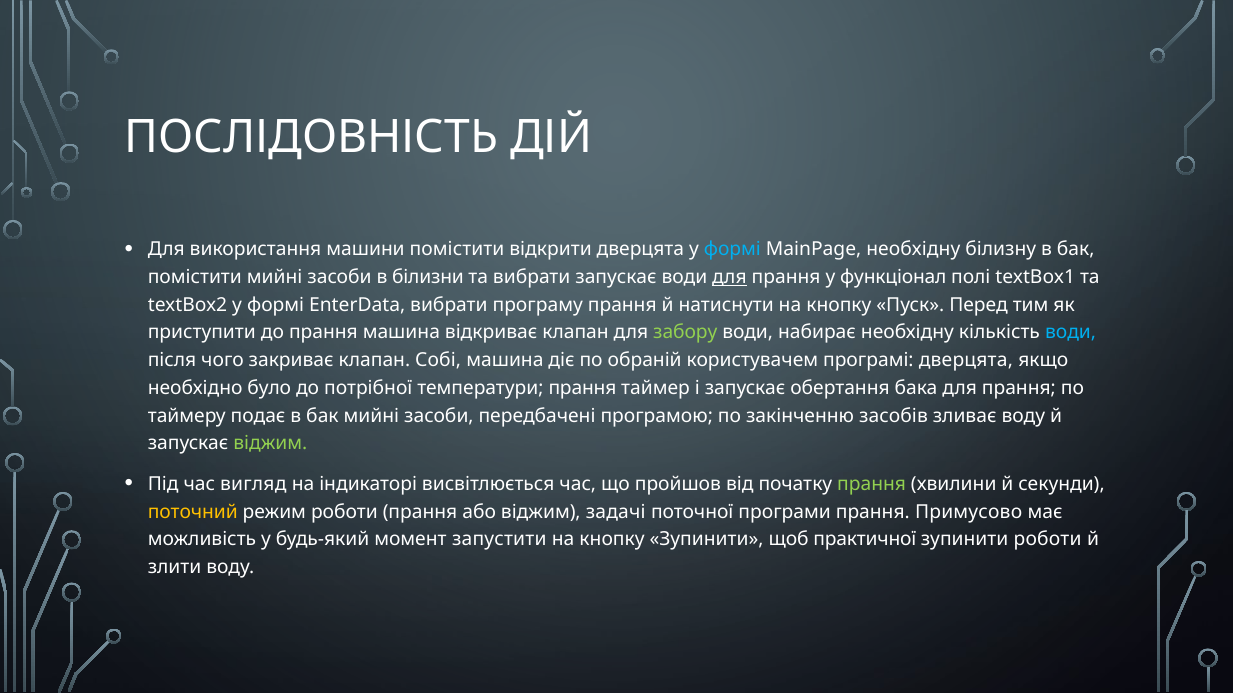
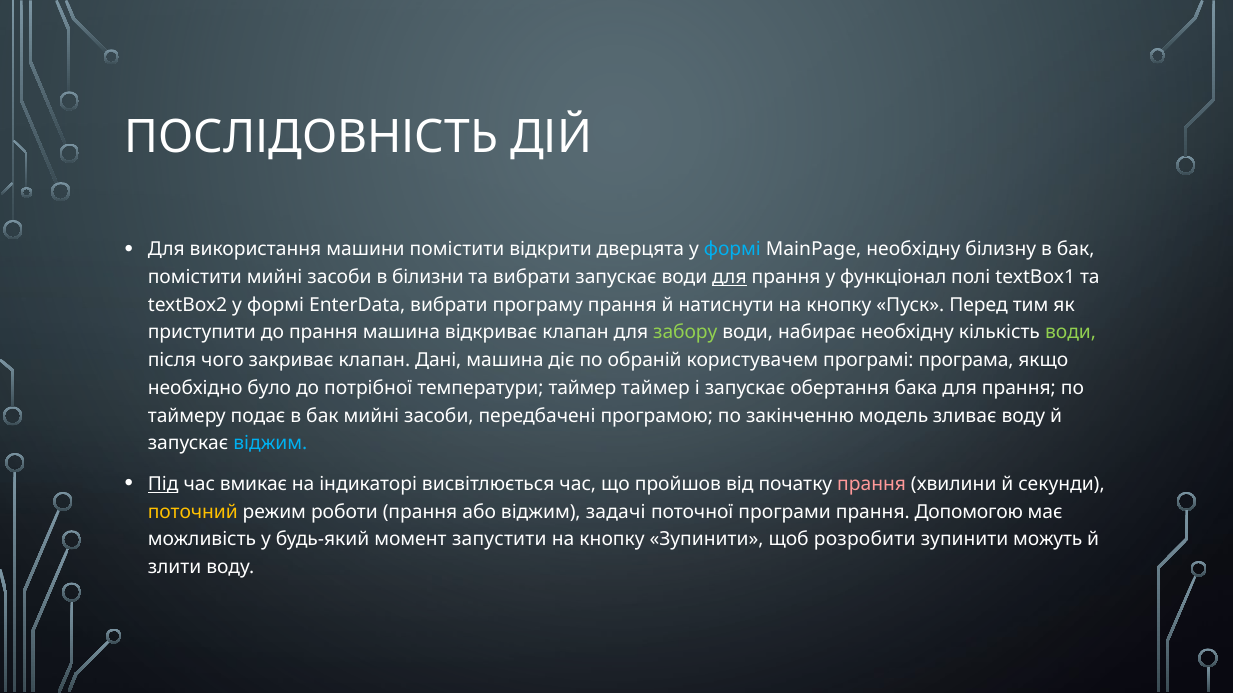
води at (1071, 333) colour: light blue -> light green
Собі: Собі -> Дані
програмі дверцята: дверцята -> програма
температури прання: прання -> таймер
засобів: засобів -> модель
віджим at (270, 444) colour: light green -> light blue
Під underline: none -> present
вигляд: вигляд -> вмикає
прання at (872, 484) colour: light green -> pink
Примусово: Примусово -> Допомогою
практичної: практичної -> розробити
зупинити роботи: роботи -> можуть
